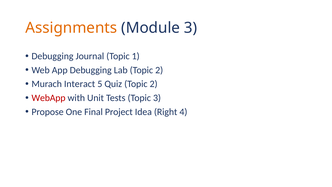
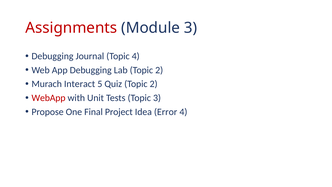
Assignments colour: orange -> red
Topic 1: 1 -> 4
Right: Right -> Error
